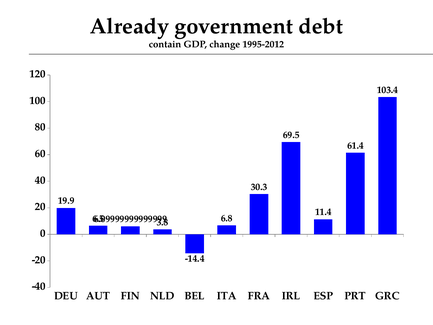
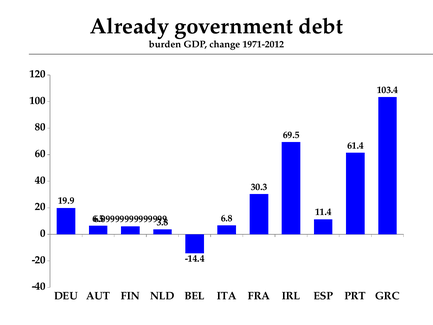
contain: contain -> burden
1995-2012: 1995-2012 -> 1971-2012
